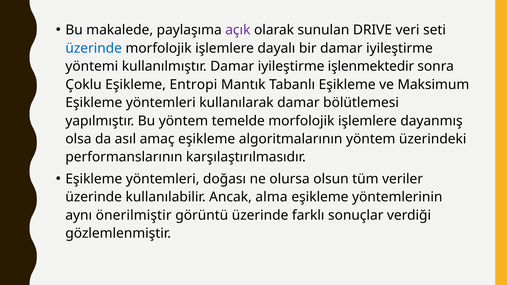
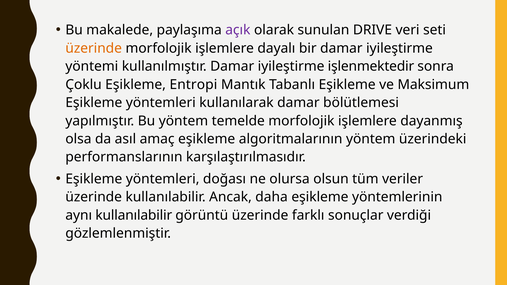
üzerinde at (94, 48) colour: blue -> orange
alma: alma -> daha
aynı önerilmiştir: önerilmiştir -> kullanılabilir
